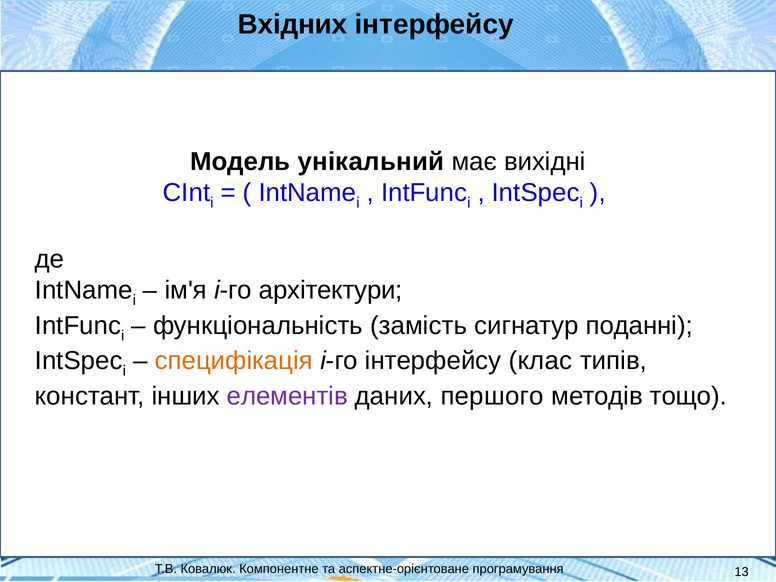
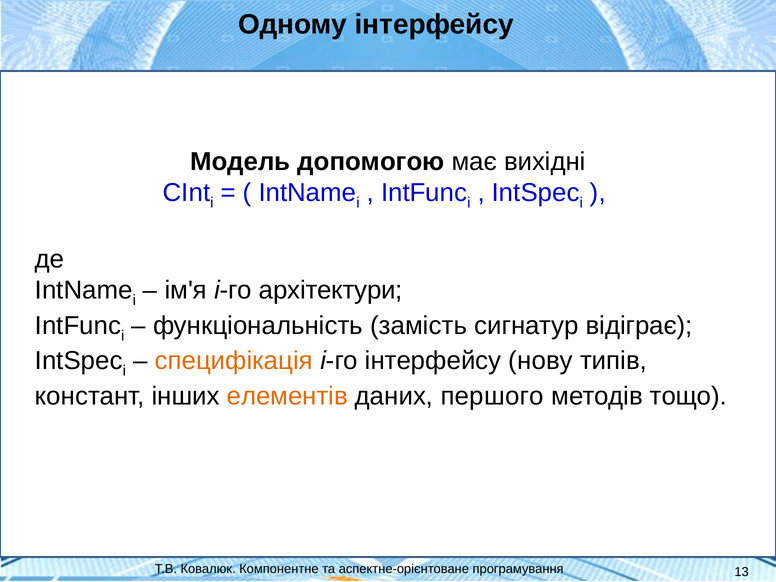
Вхідних: Вхідних -> Одному
унікальний: унікальний -> допомогою
поданні: поданні -> відіграє
клас: клас -> нову
елементів colour: purple -> orange
